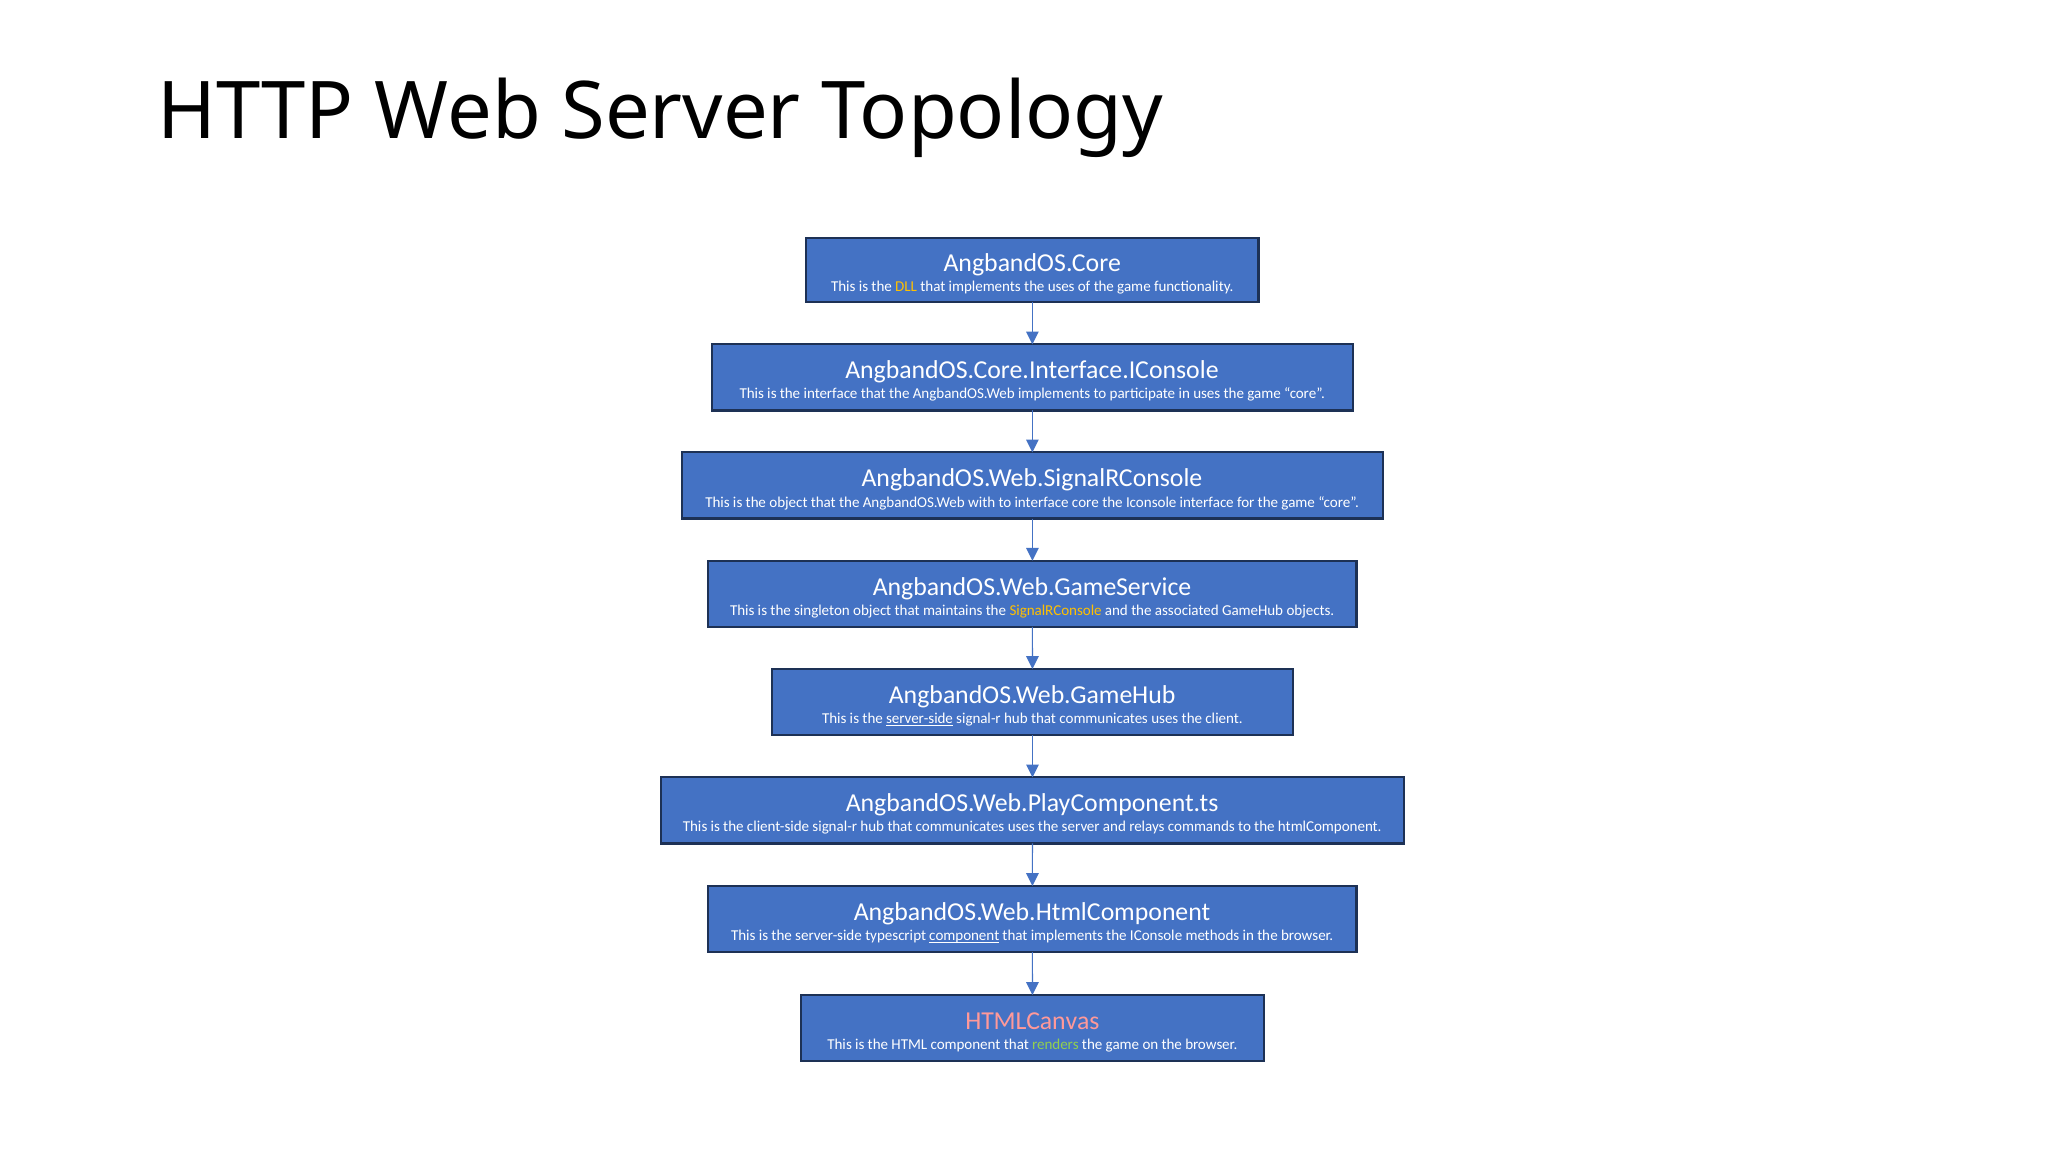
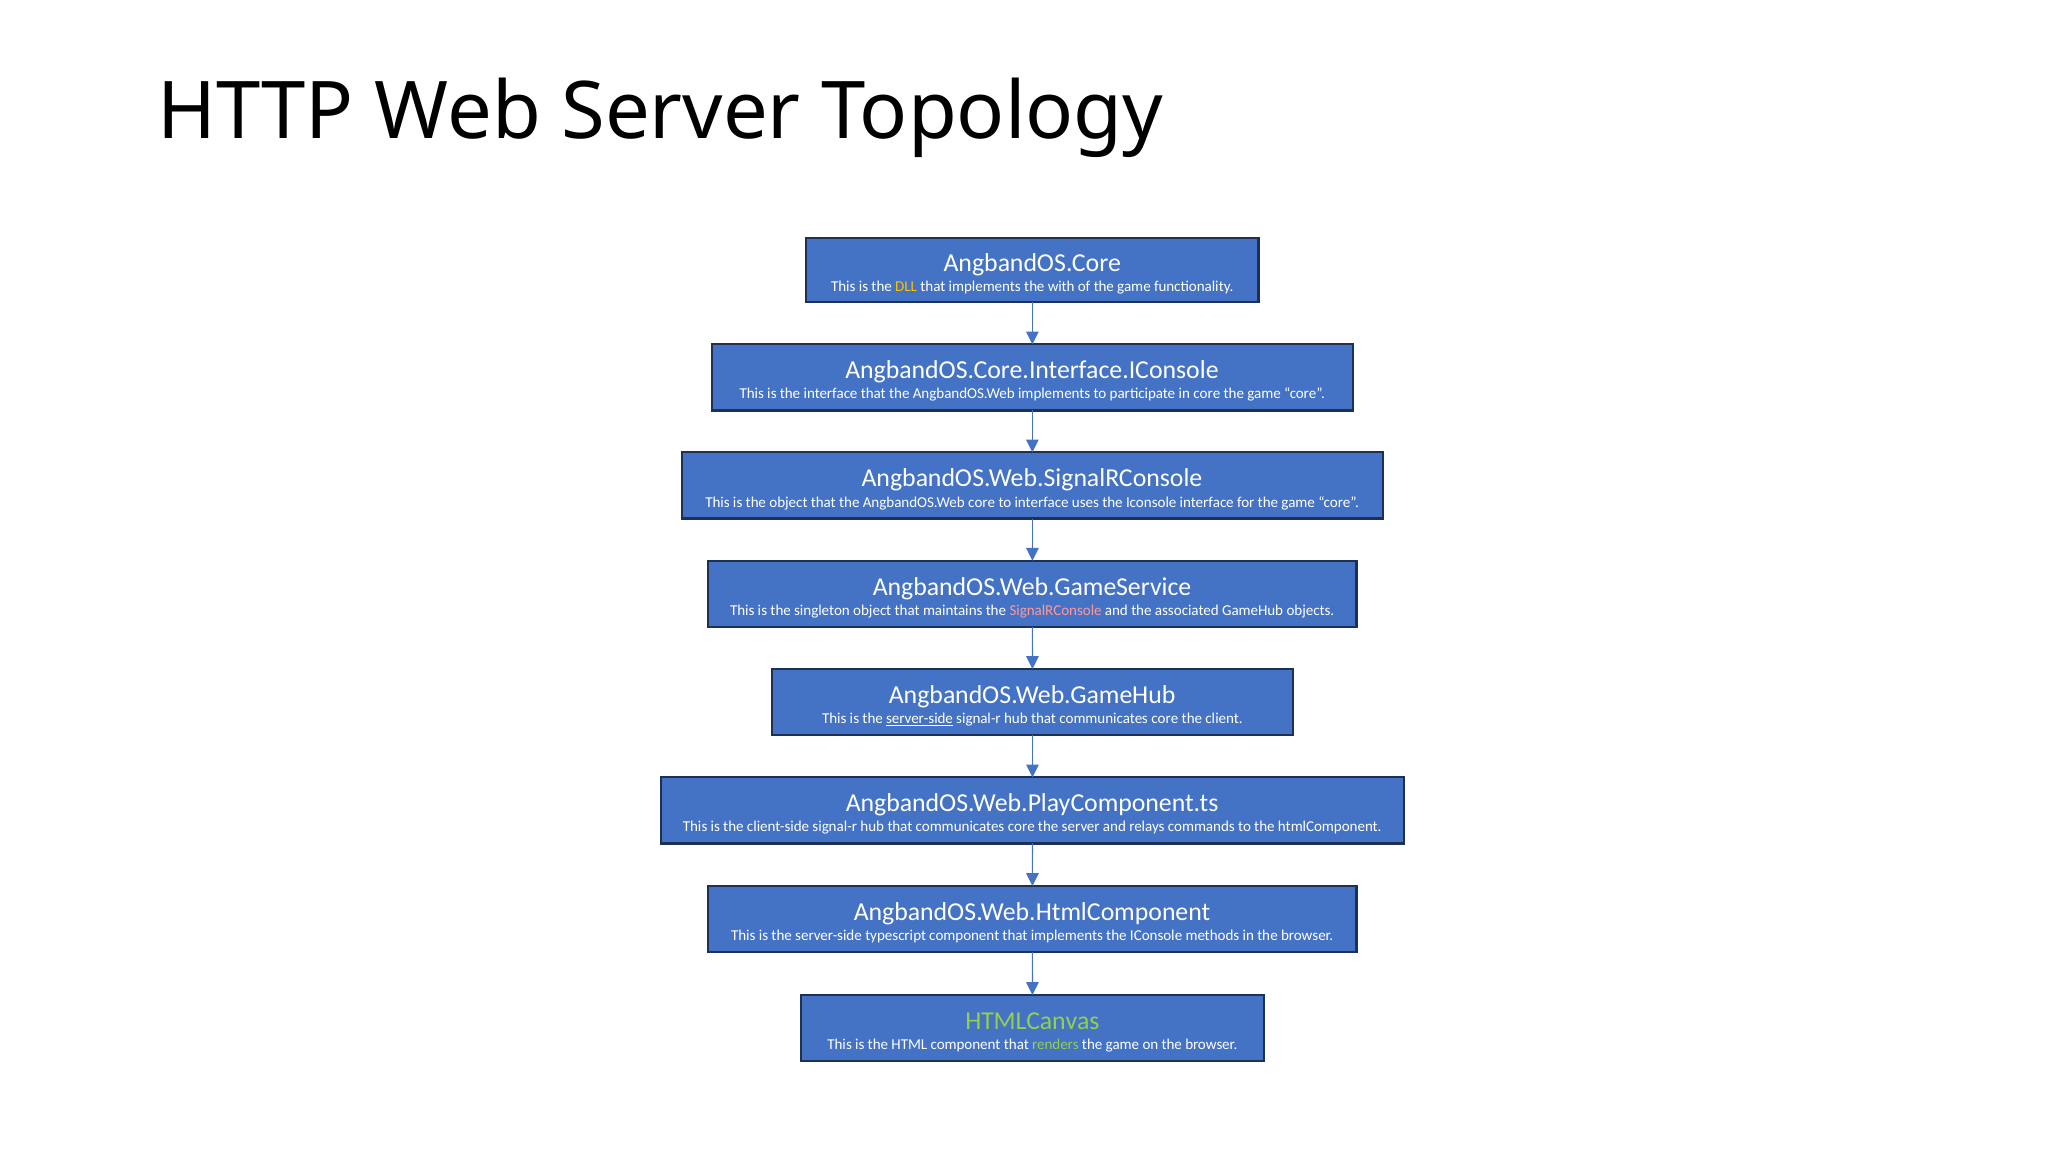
the uses: uses -> with
in uses: uses -> core
AngbandOS.Web with: with -> core
interface core: core -> uses
SignalRConsole colour: yellow -> pink
uses at (1165, 718): uses -> core
uses at (1021, 827): uses -> core
component at (964, 935) underline: present -> none
HTMLCanvas colour: pink -> light green
